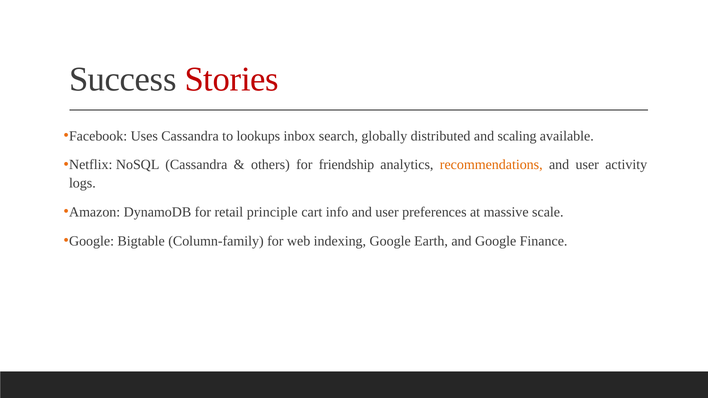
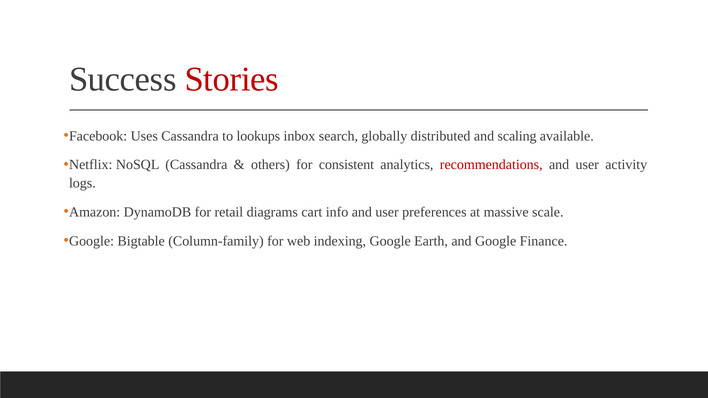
friendship: friendship -> consistent
recommendations colour: orange -> red
principle: principle -> diagrams
